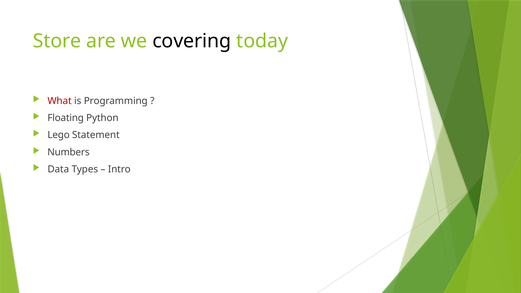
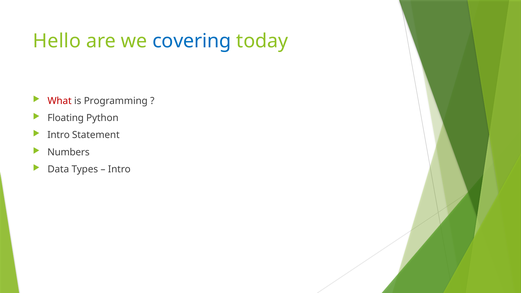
Store: Store -> Hello
covering colour: black -> blue
Lego at (59, 135): Lego -> Intro
